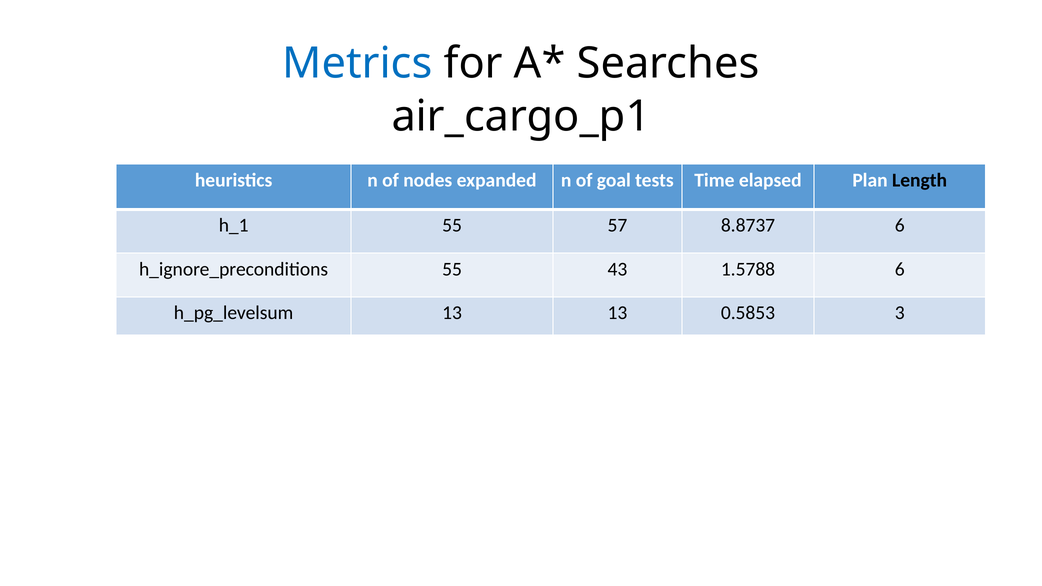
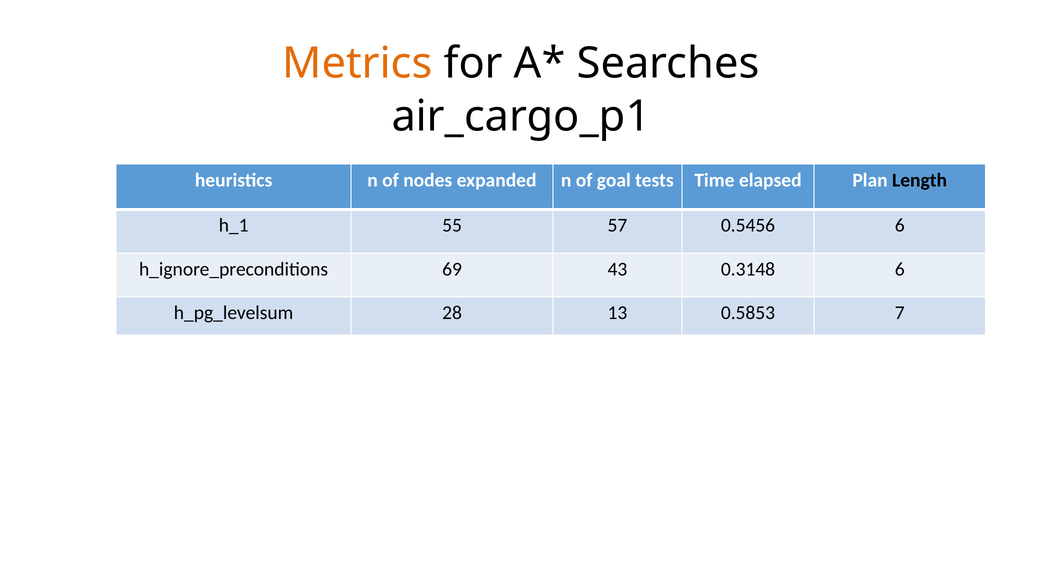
Metrics colour: blue -> orange
8.8737: 8.8737 -> 0.5456
55 at (452, 269): 55 -> 69
1.5788: 1.5788 -> 0.3148
13 at (452, 313): 13 -> 28
3: 3 -> 7
